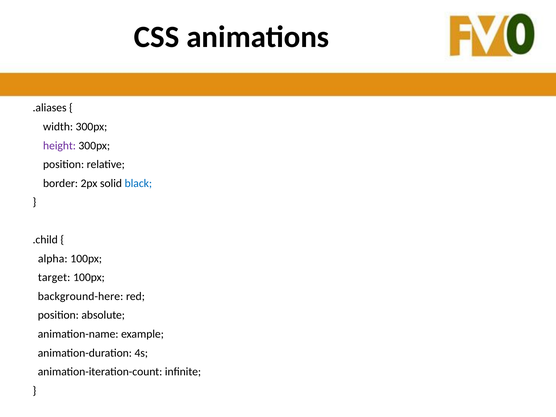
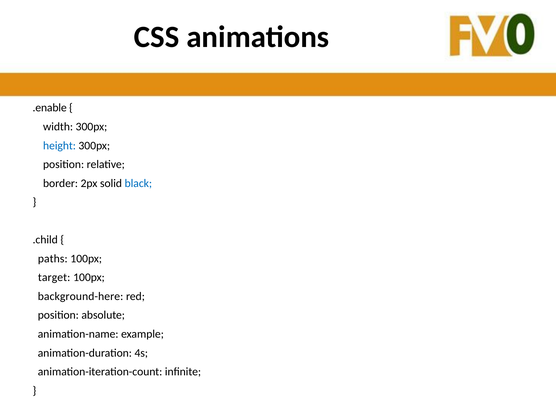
.aliases: .aliases -> .enable
height colour: purple -> blue
alpha: alpha -> paths
